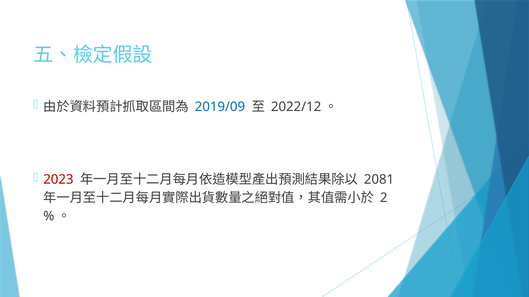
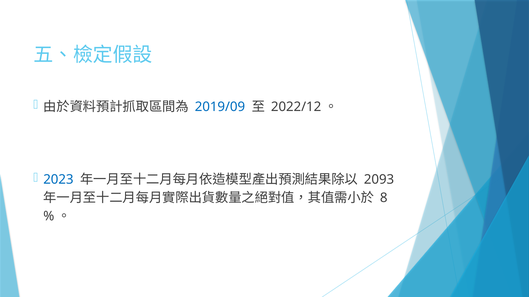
2023 colour: red -> blue
2081: 2081 -> 2093
2: 2 -> 8
